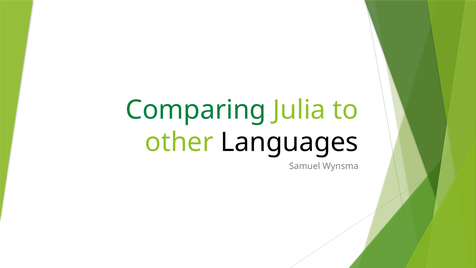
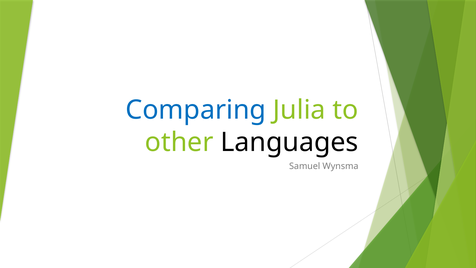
Comparing colour: green -> blue
